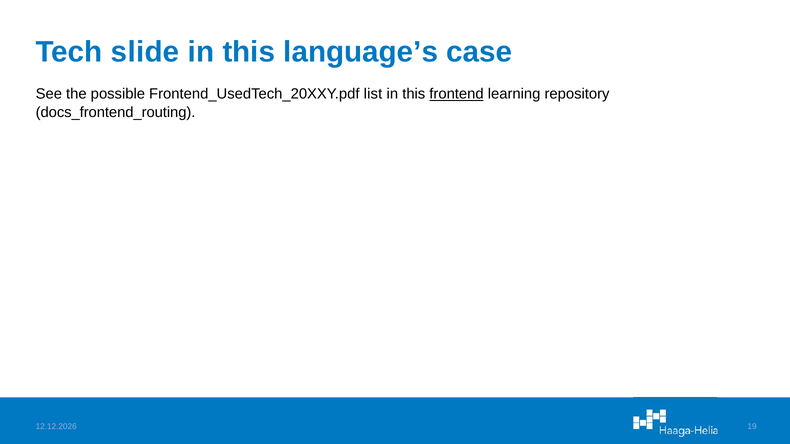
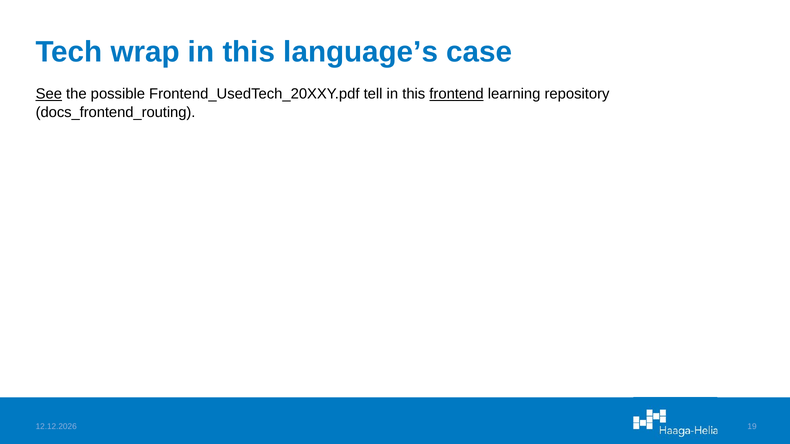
slide: slide -> wrap
See underline: none -> present
list: list -> tell
